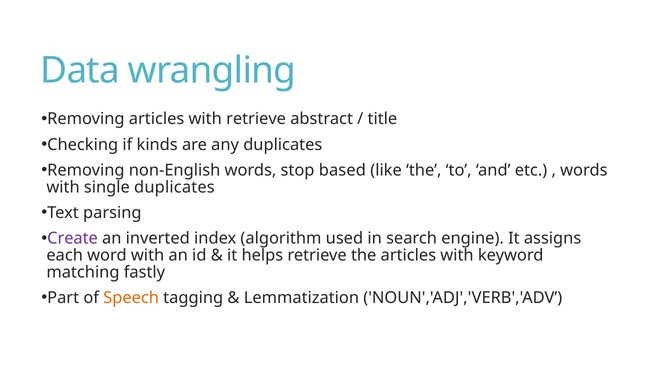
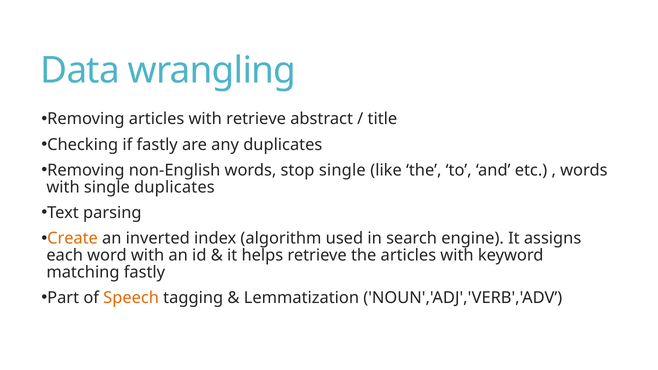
if kinds: kinds -> fastly
stop based: based -> single
Create colour: purple -> orange
